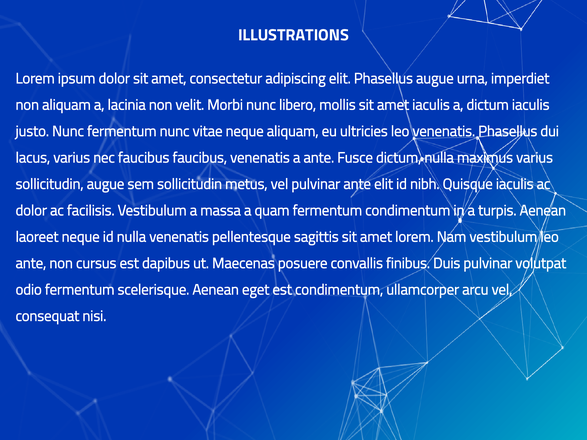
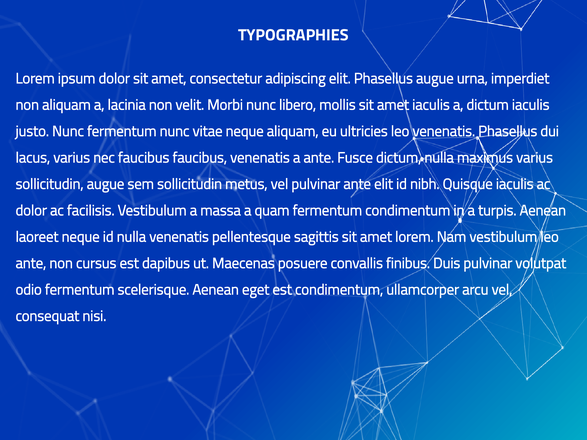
ILLUSTRATIONS: ILLUSTRATIONS -> TYPOGRAPHIES
